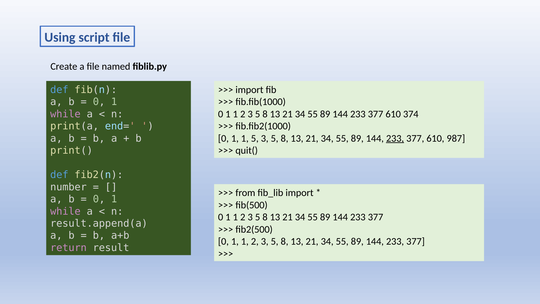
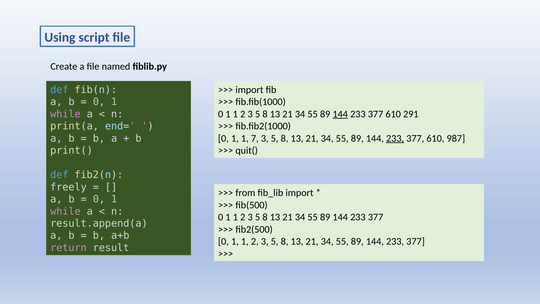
144 at (340, 114) underline: none -> present
374: 374 -> 291
1 5: 5 -> 7
number: number -> freely
